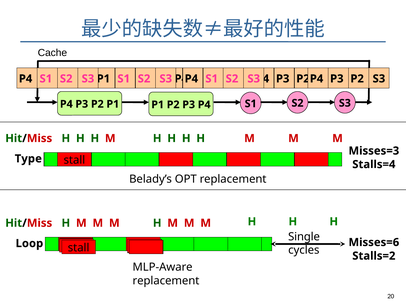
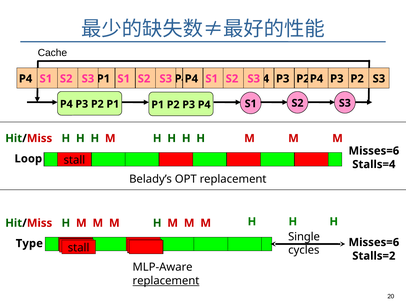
Misses=3 at (374, 151): Misses=3 -> Misses=6
Type: Type -> Loop
Loop: Loop -> Type
replacement at (166, 280) underline: none -> present
